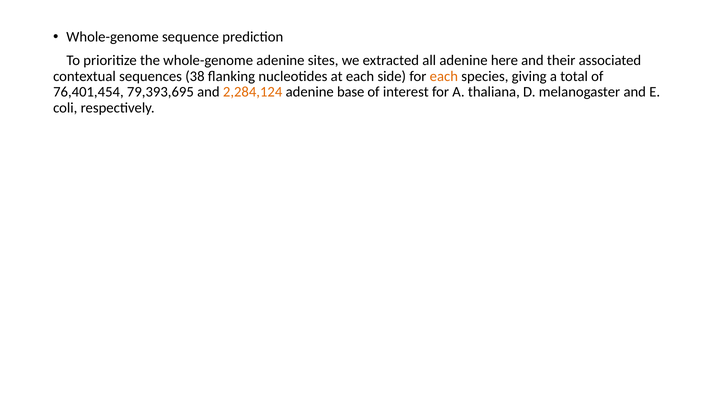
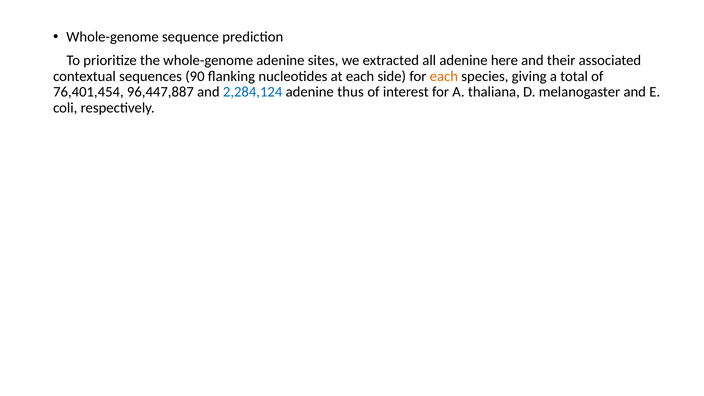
38: 38 -> 90
79,393,695: 79,393,695 -> 96,447,887
2,284,124 colour: orange -> blue
base: base -> thus
